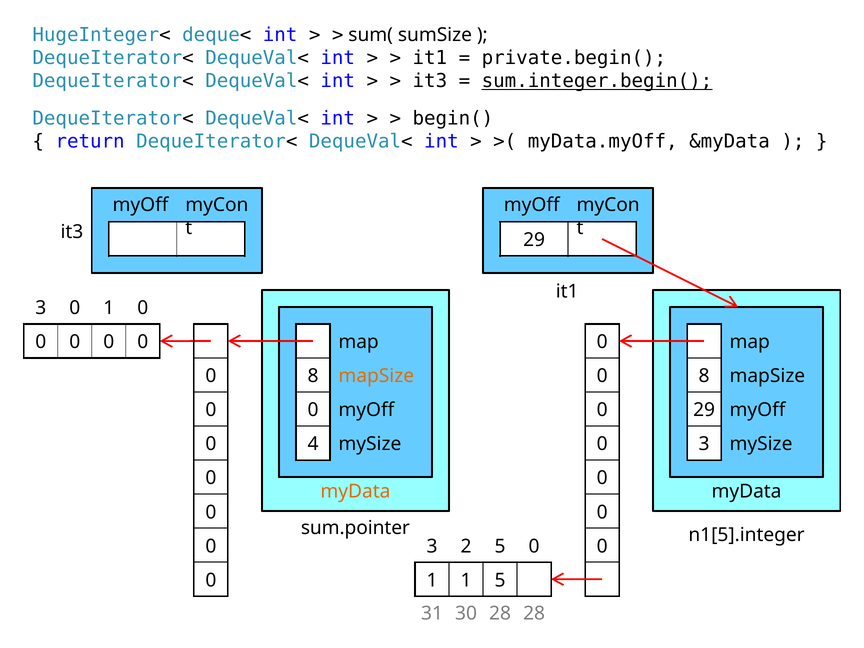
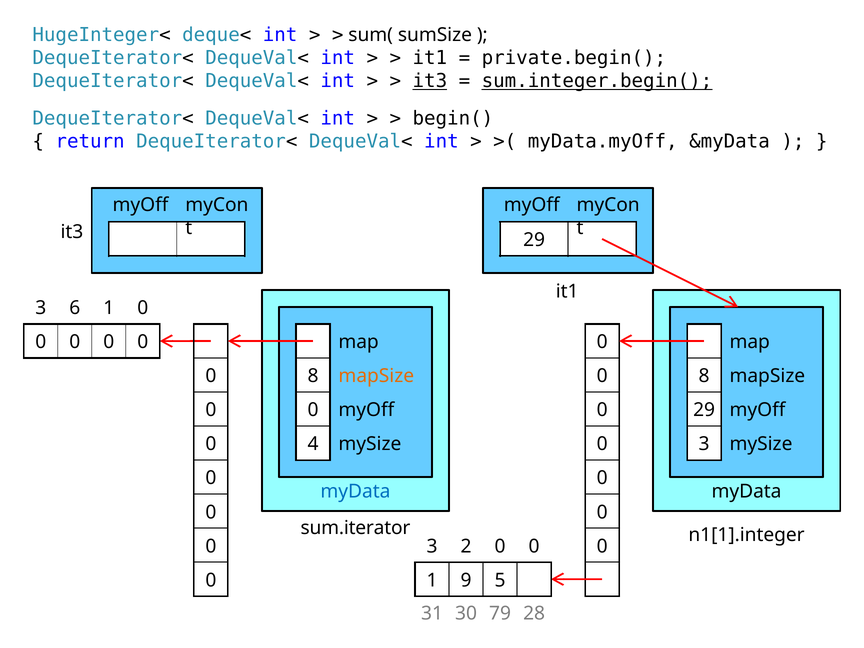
it3 at (430, 81) underline: none -> present
3 0: 0 -> 6
myData at (355, 492) colour: orange -> blue
sum.pointer: sum.pointer -> sum.iterator
n1[5].integer: n1[5].integer -> n1[1].integer
2 5: 5 -> 0
1 1: 1 -> 9
30 28: 28 -> 79
